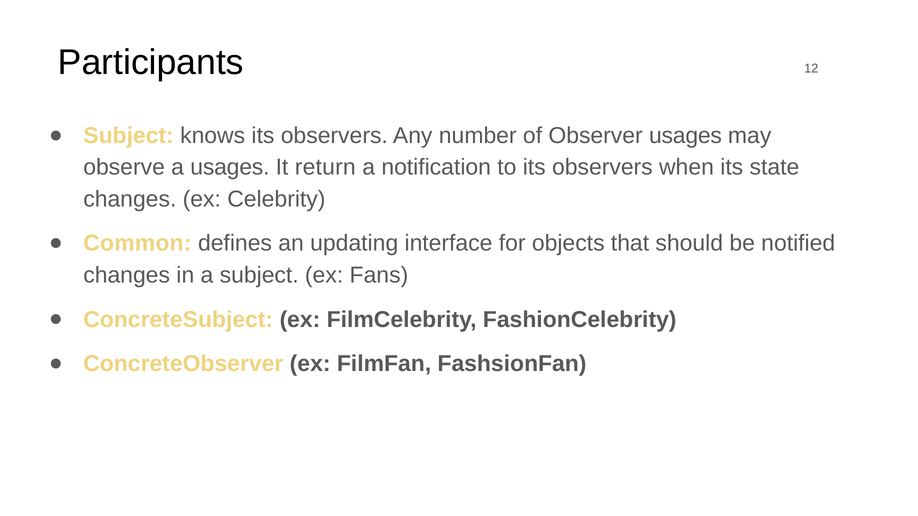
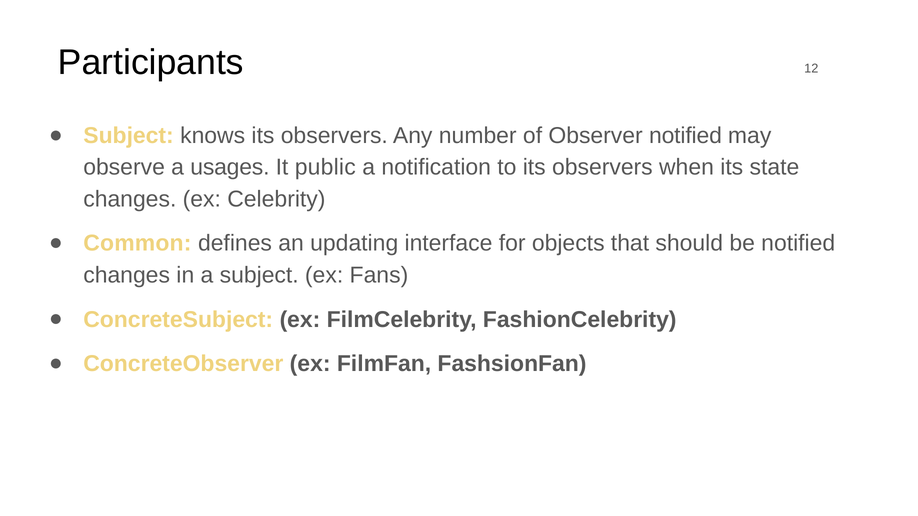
Observer usages: usages -> notified
return: return -> public
